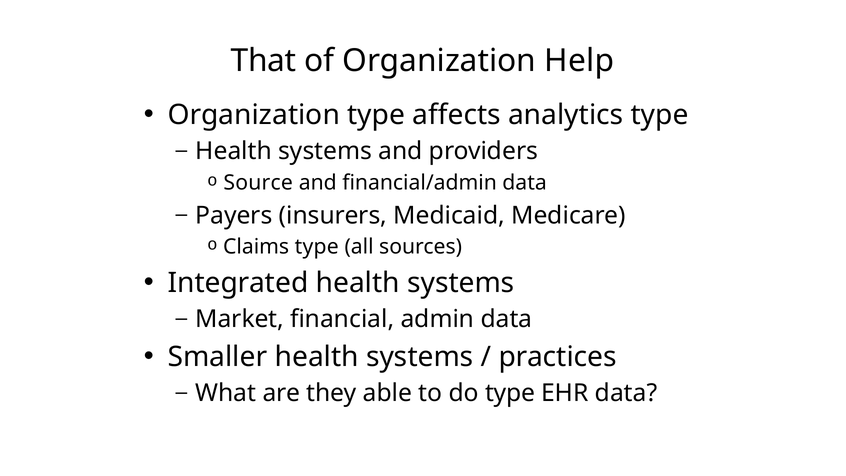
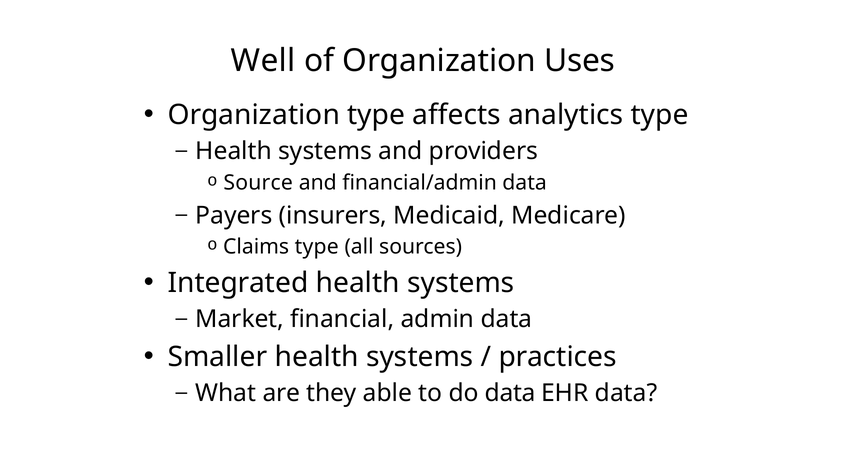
That: That -> Well
Help: Help -> Uses
do type: type -> data
